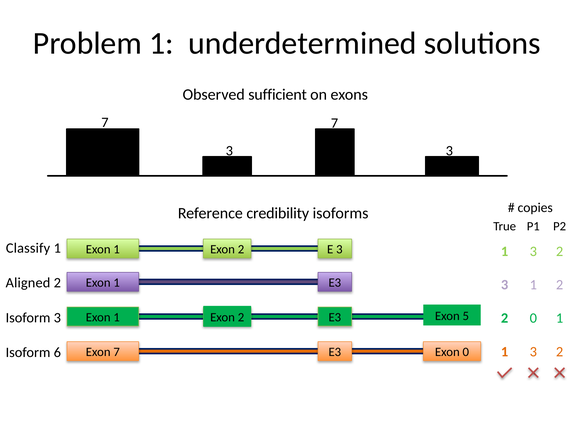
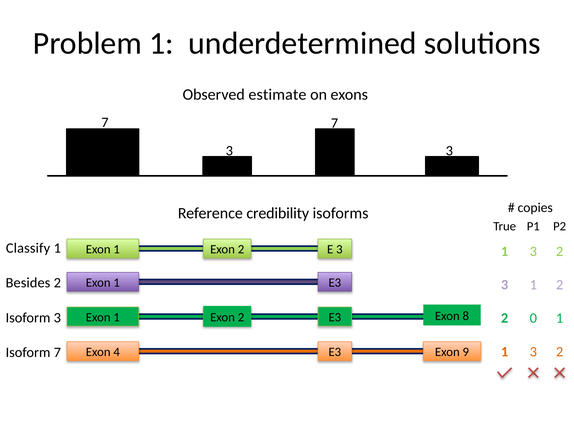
sufficient: sufficient -> estimate
Aligned: Aligned -> Besides
5: 5 -> 8
Isoform 6: 6 -> 7
Exon 7: 7 -> 4
Exon 0: 0 -> 9
